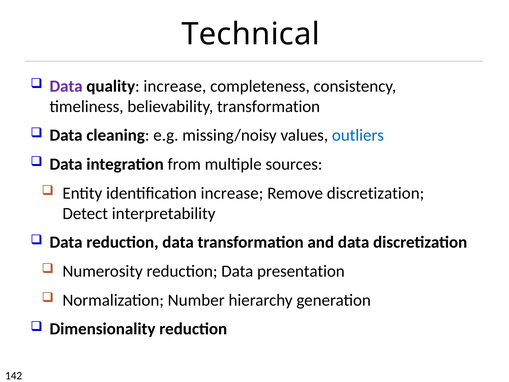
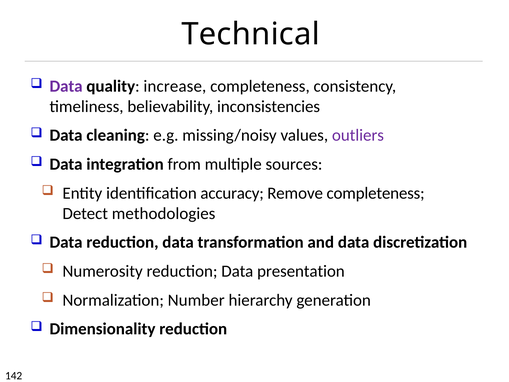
believability transformation: transformation -> inconsistencies
outliers colour: blue -> purple
identification increase: increase -> accuracy
Remove discretization: discretization -> completeness
interpretability: interpretability -> methodologies
